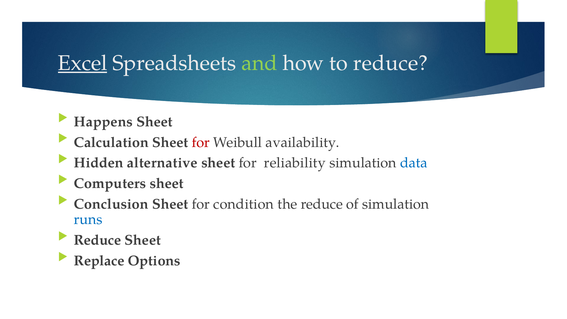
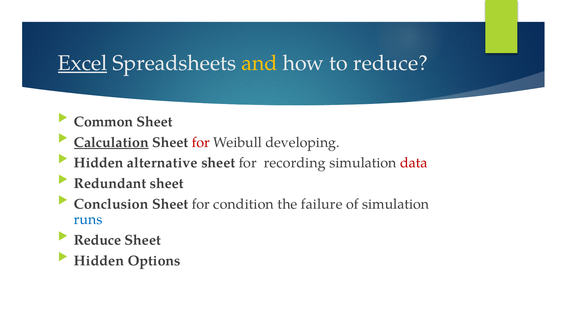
and colour: light green -> yellow
Happens: Happens -> Common
Calculation underline: none -> present
availability: availability -> developing
reliability: reliability -> recording
data colour: blue -> red
Computers: Computers -> Redundant
the reduce: reduce -> failure
Replace at (99, 261): Replace -> Hidden
